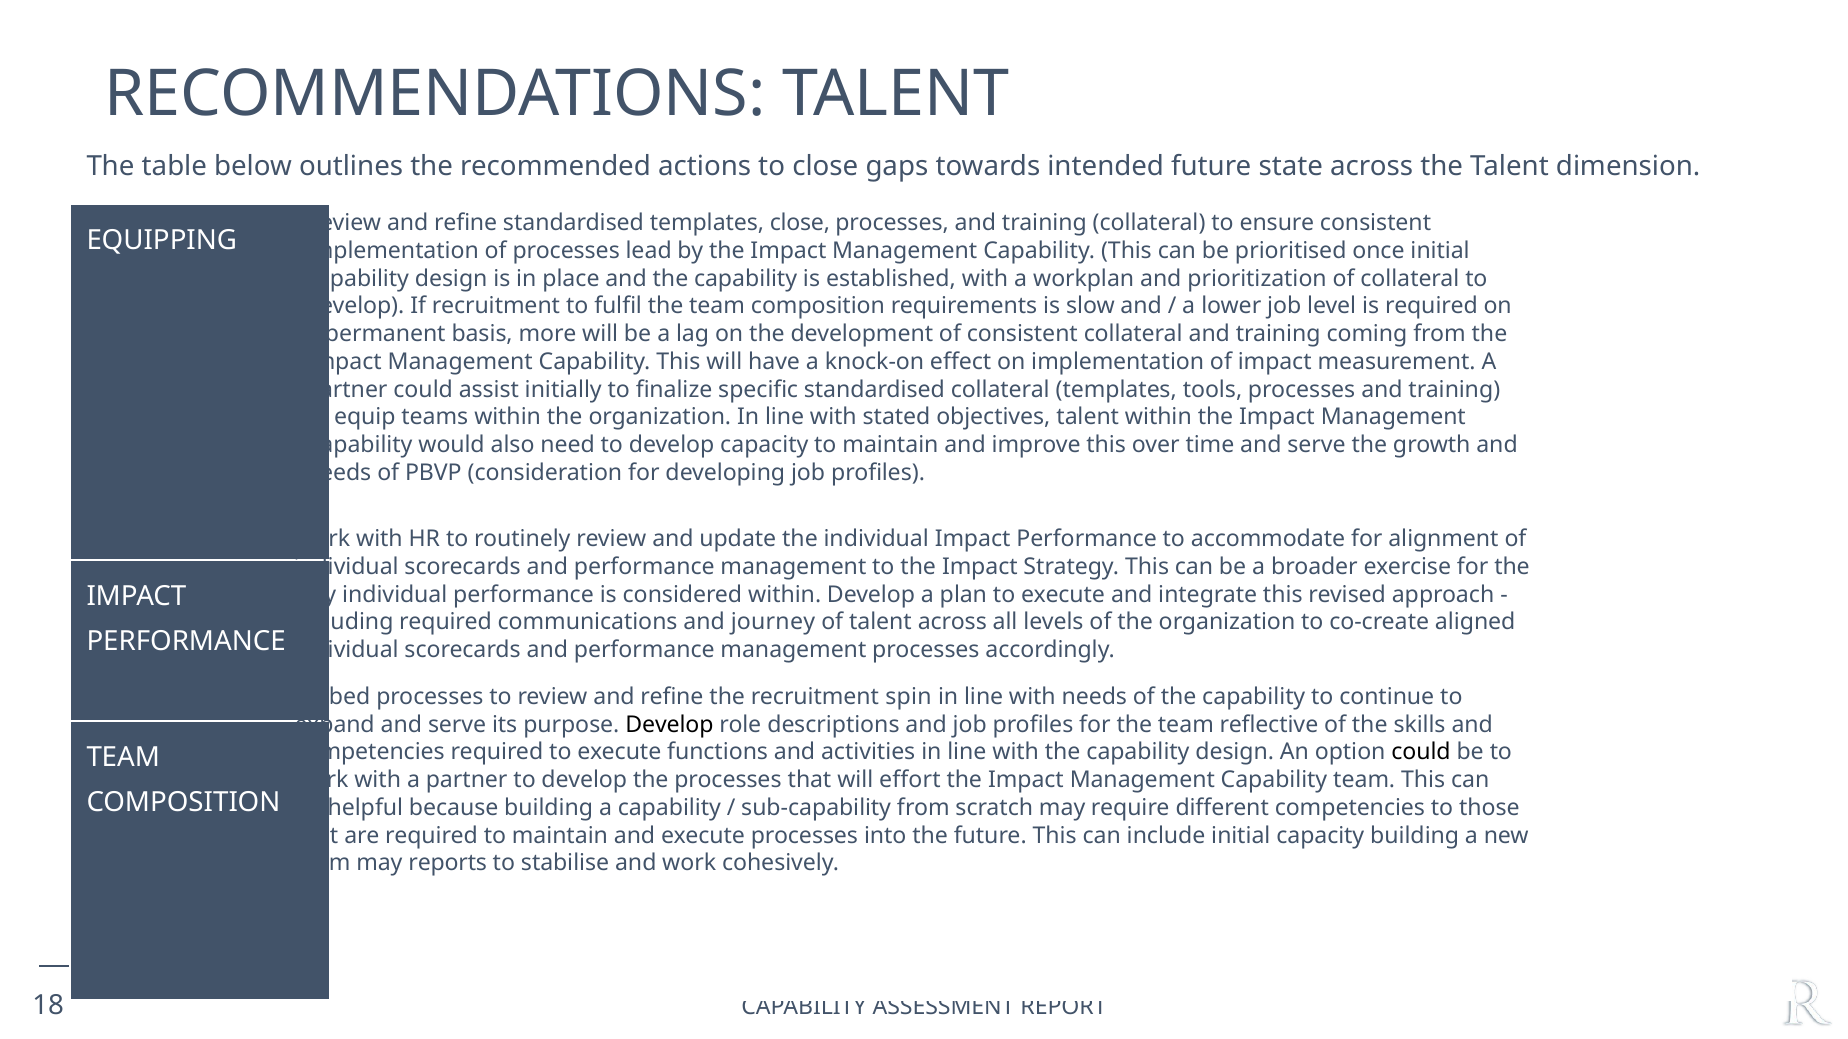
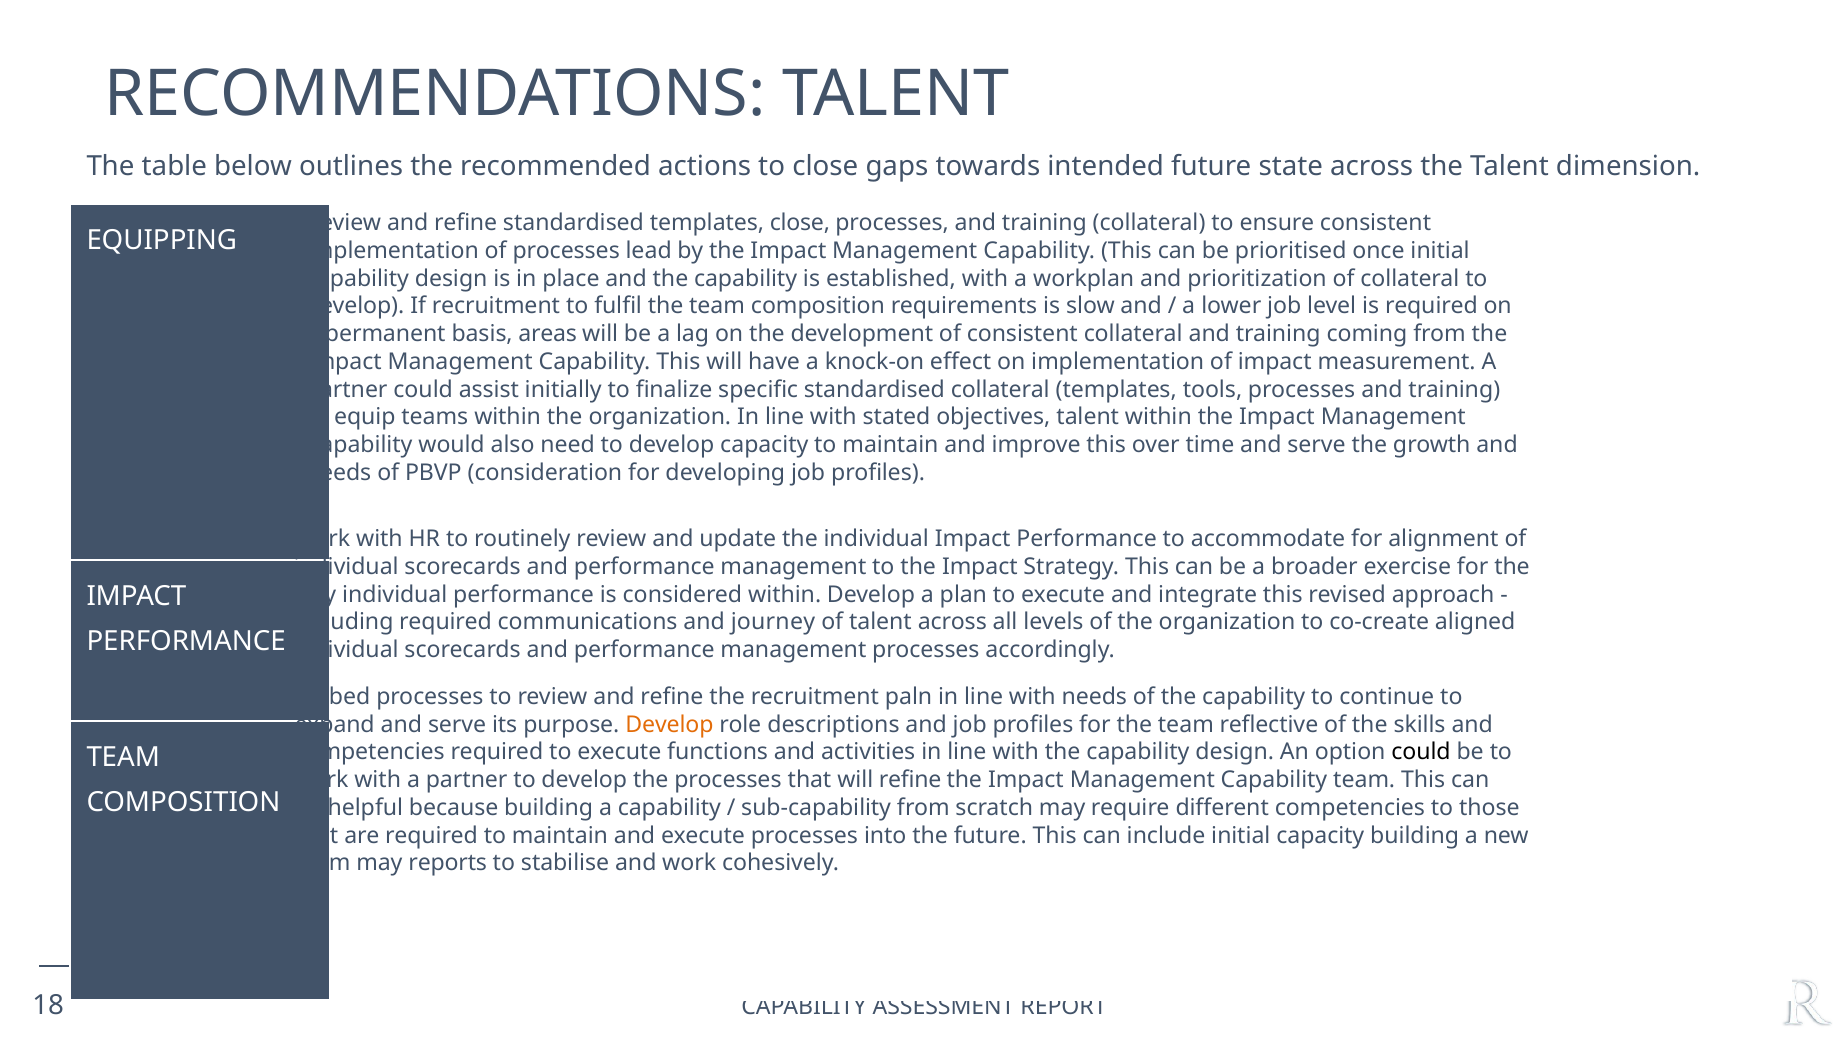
more: more -> areas
spin: spin -> paln
Develop at (669, 725) colour: black -> orange
will effort: effort -> refine
